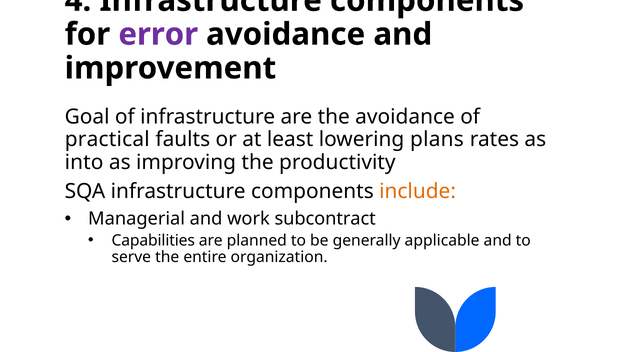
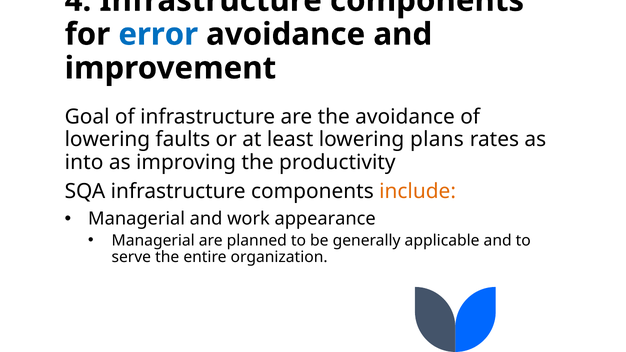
error colour: purple -> blue
practical at (107, 140): practical -> lowering
subcontract: subcontract -> appearance
Capabilities at (153, 241): Capabilities -> Managerial
